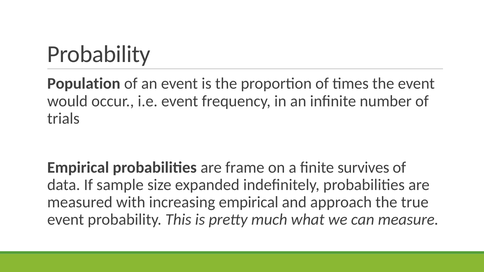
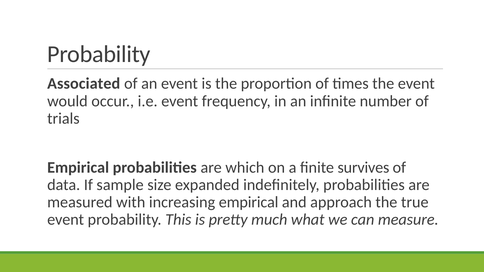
Population: Population -> Associated
frame: frame -> which
